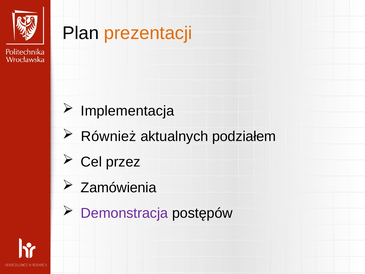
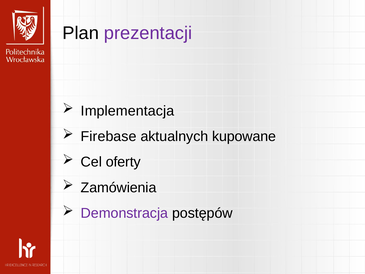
prezentacji colour: orange -> purple
Również: Również -> Firebase
podziałem: podziałem -> kupowane
przez: przez -> oferty
